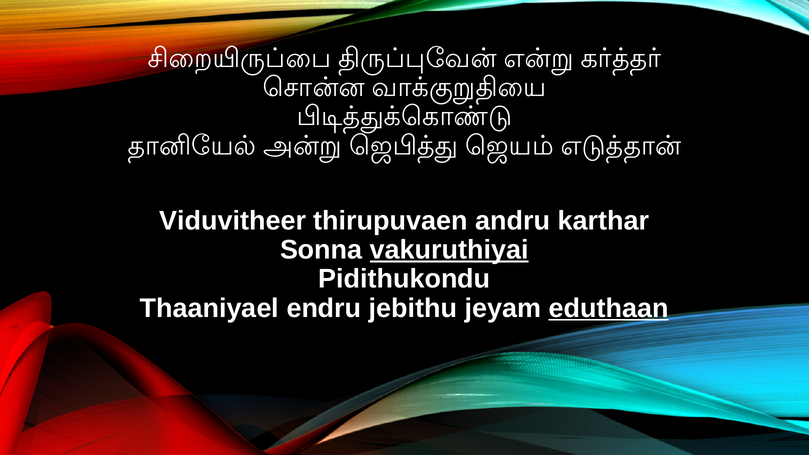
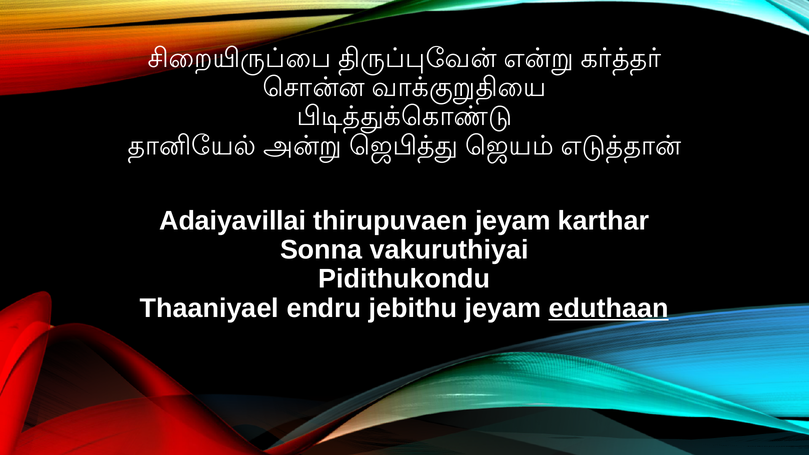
Viduvitheer: Viduvitheer -> Adaiyavillai
thirupuvaen andru: andru -> jeyam
vakuruthiyai underline: present -> none
